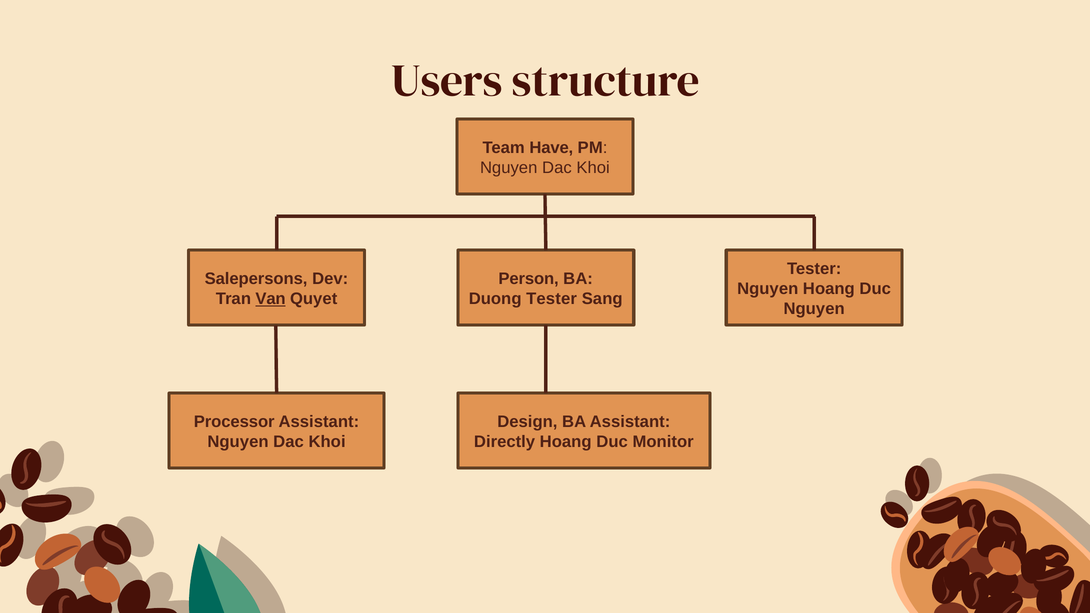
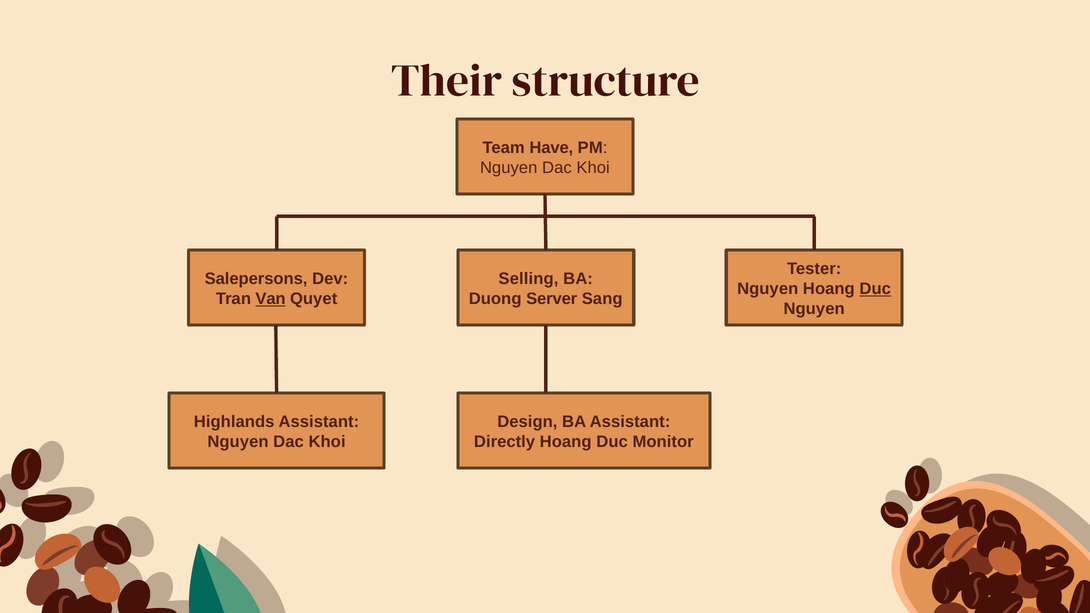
Users: Users -> Their
Person: Person -> Selling
Duc at (875, 289) underline: none -> present
Duong Tester: Tester -> Server
Processor: Processor -> Highlands
